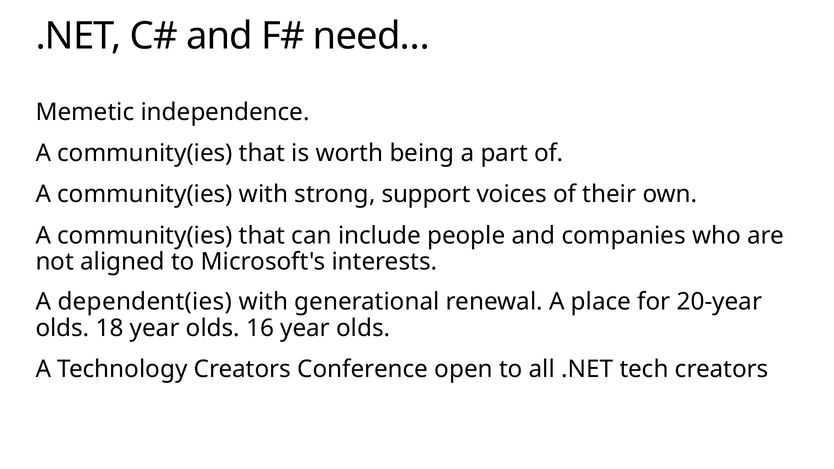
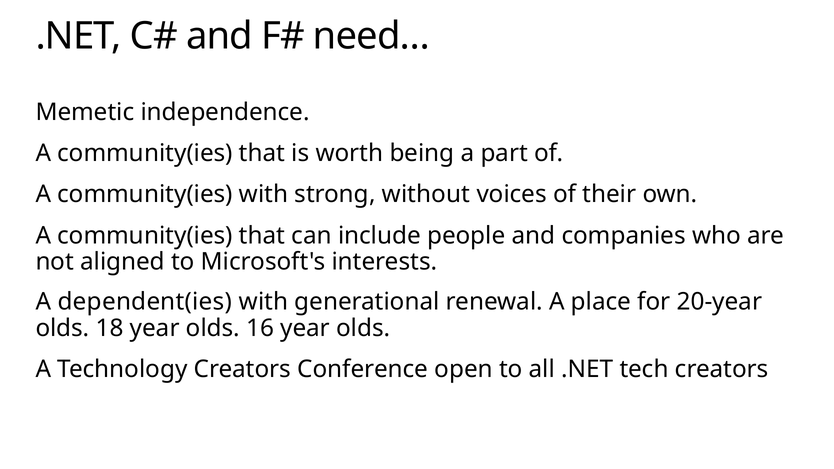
support: support -> without
